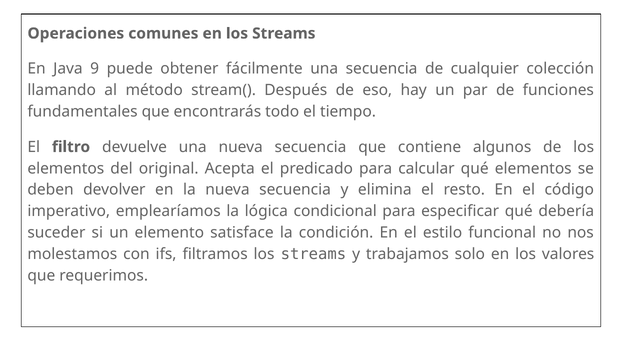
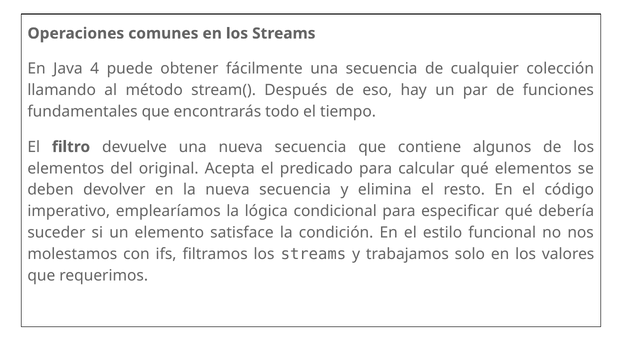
9: 9 -> 4
